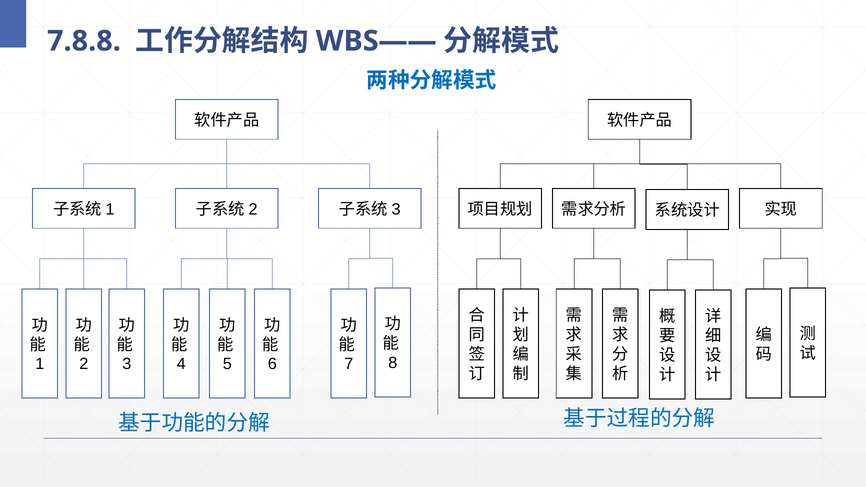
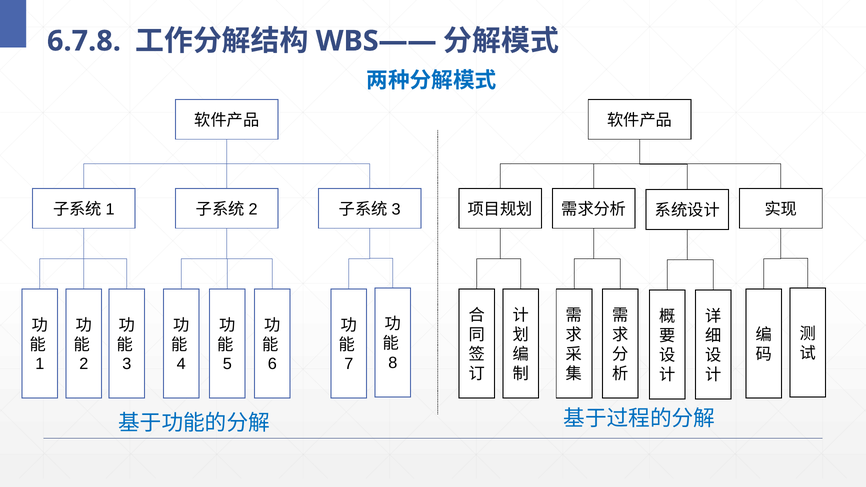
7.8.8: 7.8.8 -> 6.7.8
